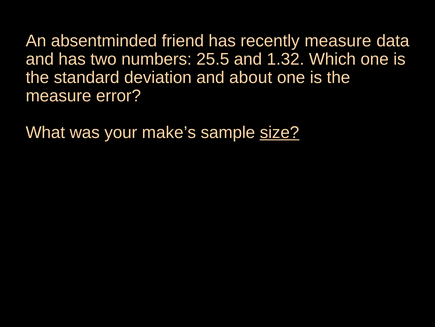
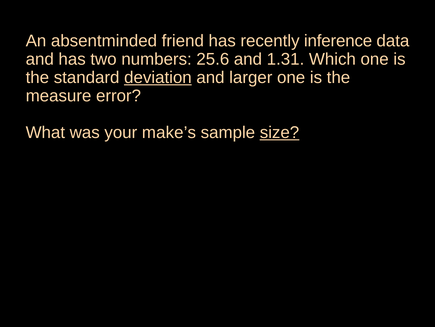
recently measure: measure -> inference
25.5: 25.5 -> 25.6
1.32: 1.32 -> 1.31
deviation underline: none -> present
about: about -> larger
